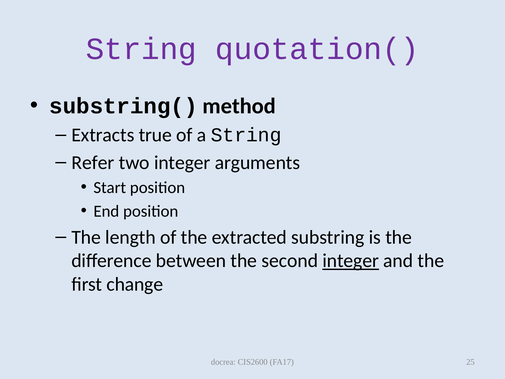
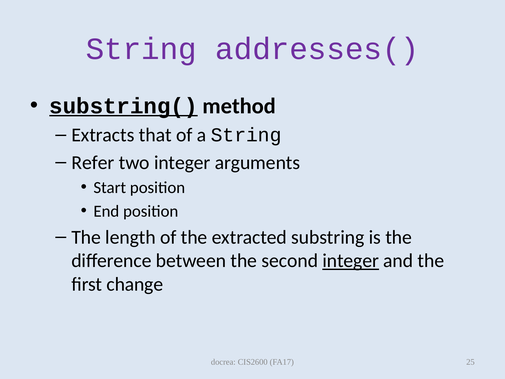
quotation(: quotation( -> addresses(
substring( underline: none -> present
true: true -> that
